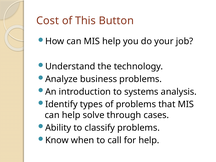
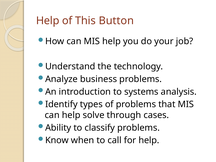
Cost at (48, 21): Cost -> Help
